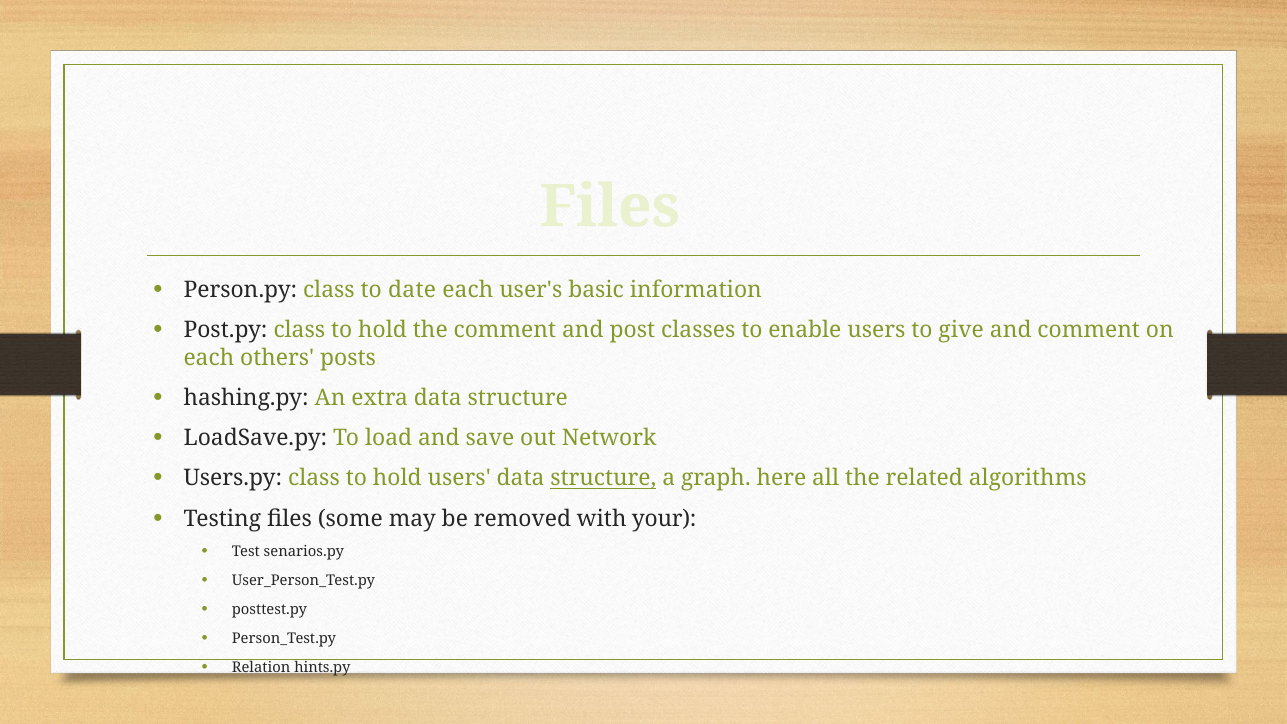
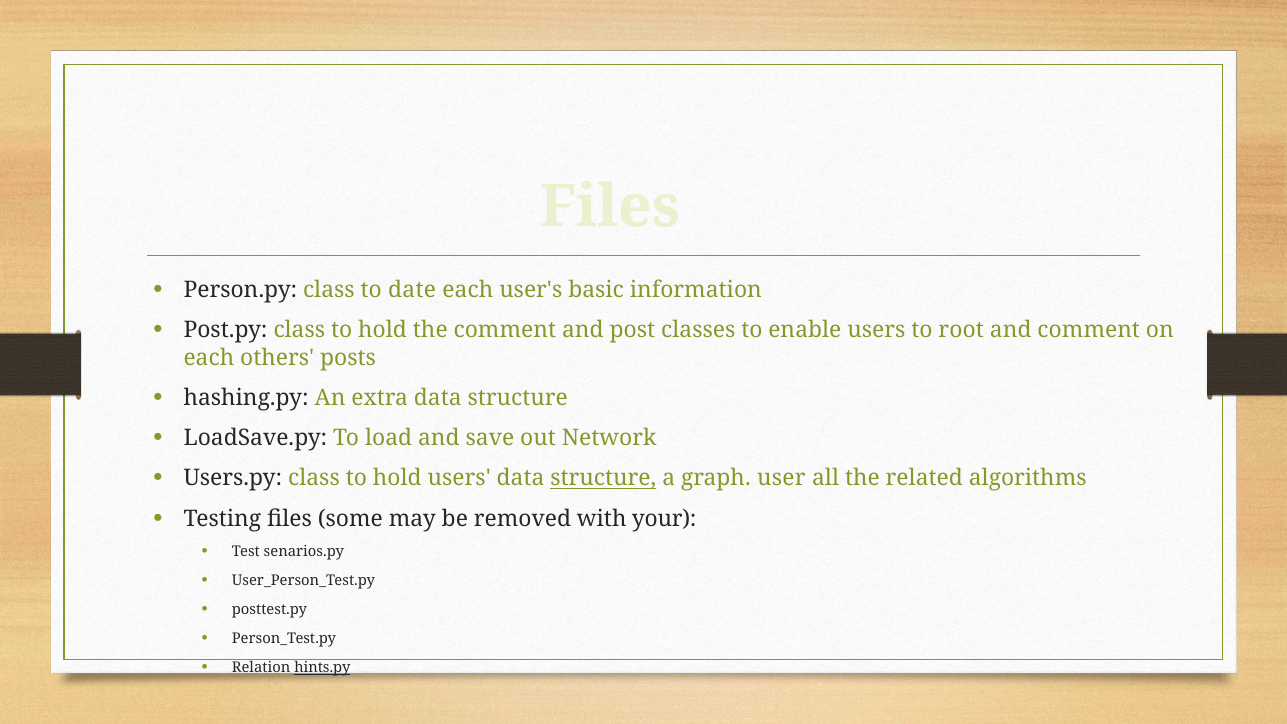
give: give -> root
here: here -> user
hints.py underline: none -> present
